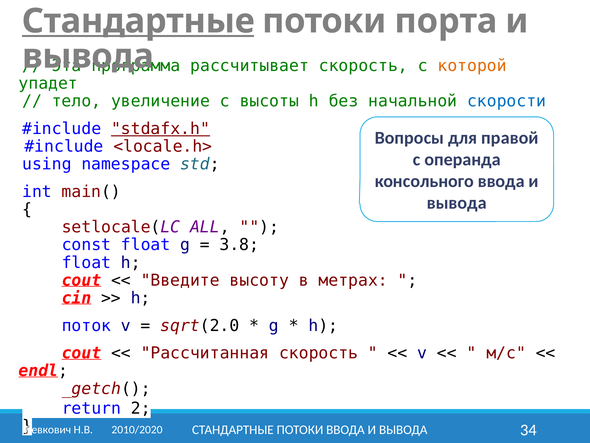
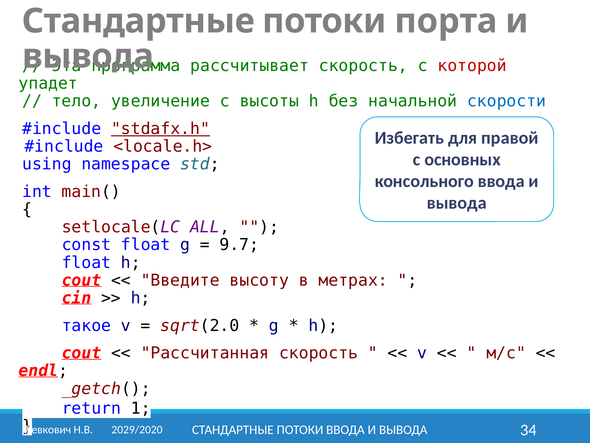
Стандартные at (138, 21) underline: present -> none
которой colour: orange -> red
Вопросы: Вопросы -> Избегать
операнда: операнда -> основных
3.8: 3.8 -> 9.7
поток: поток -> такое
2: 2 -> 1
2010/2020: 2010/2020 -> 2029/2020
